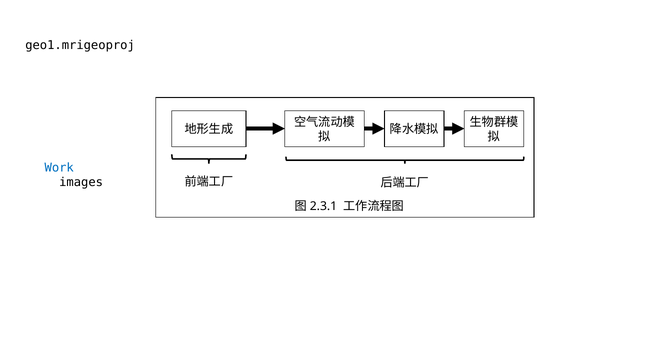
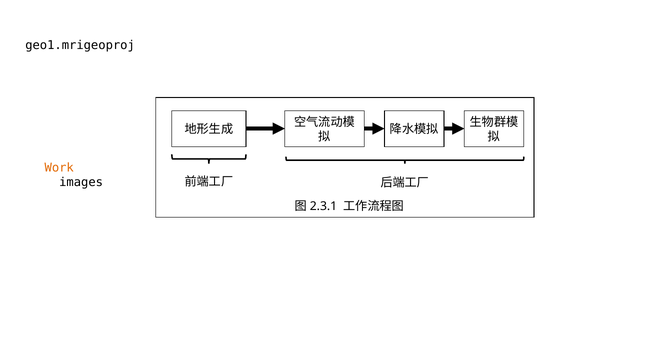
Work colour: blue -> orange
